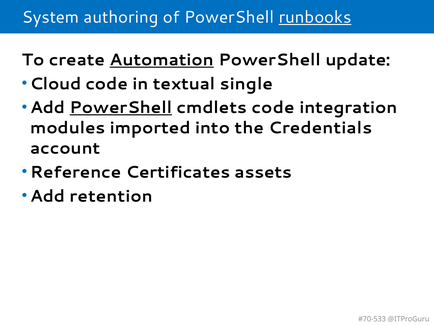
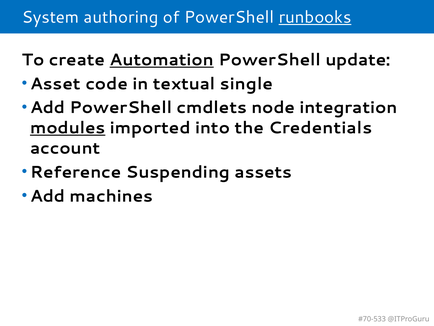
Cloud: Cloud -> Asset
PowerShell at (121, 108) underline: present -> none
cmdlets code: code -> node
modules underline: none -> present
Certificates: Certificates -> Suspending
retention: retention -> machines
